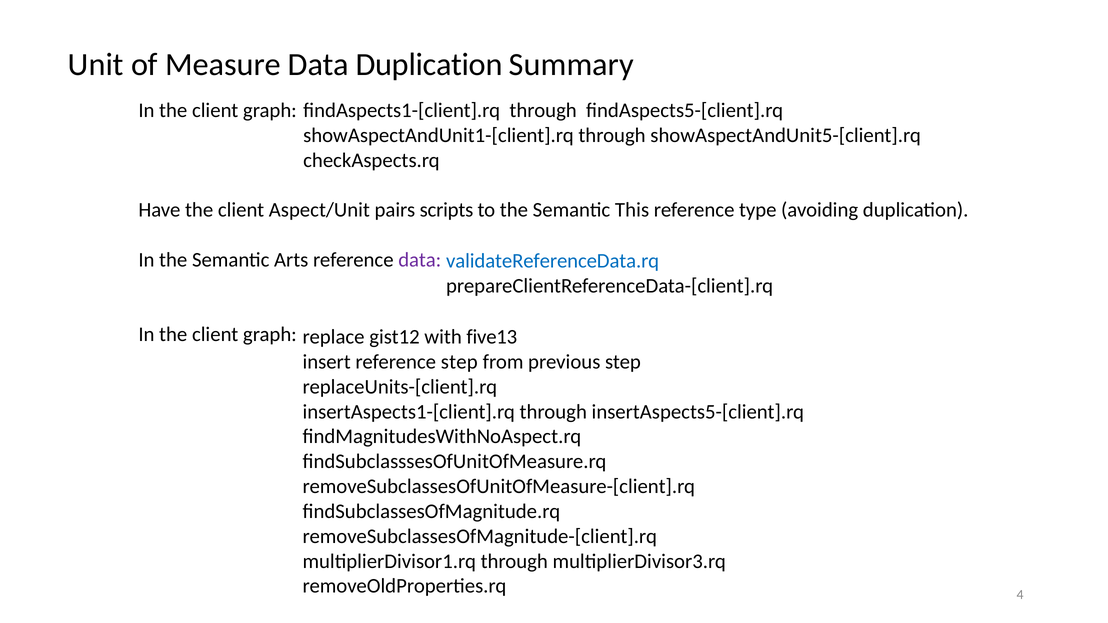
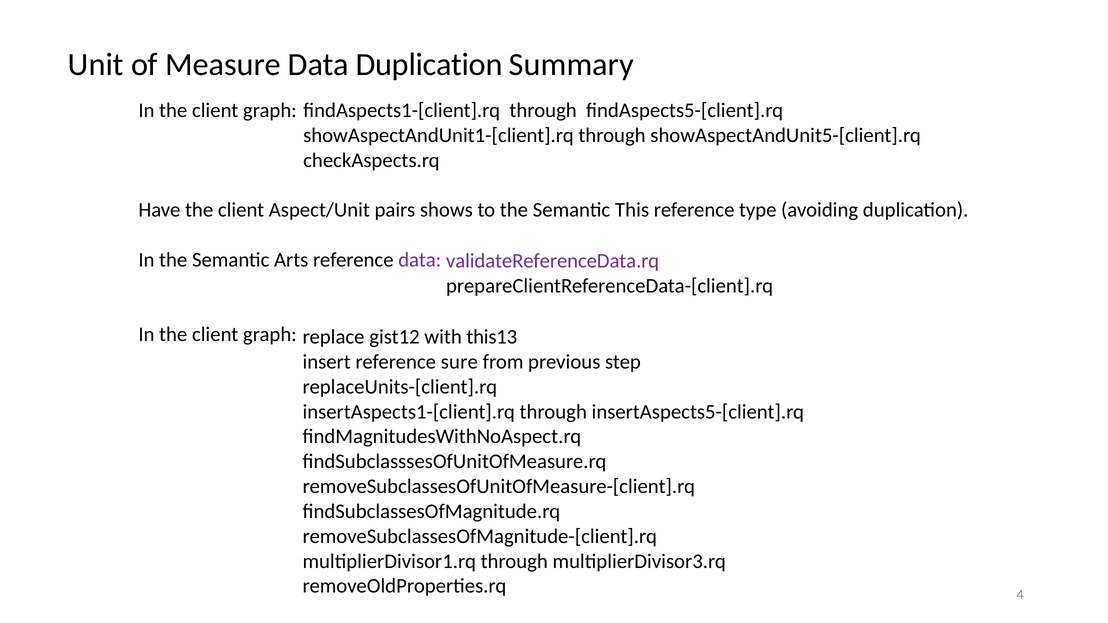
scripts: scripts -> shows
validateReferenceData.rq colour: blue -> purple
five13: five13 -> this13
reference step: step -> sure
